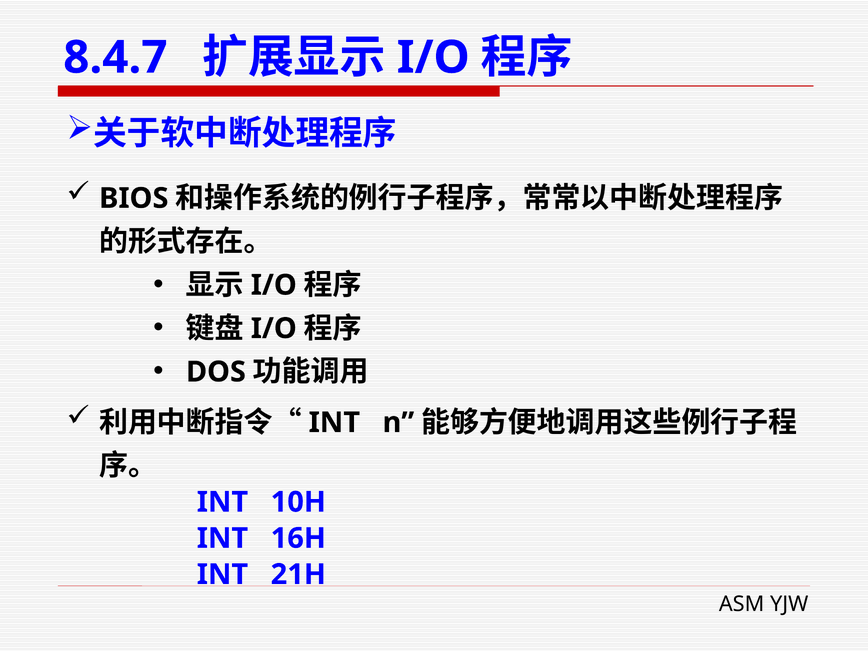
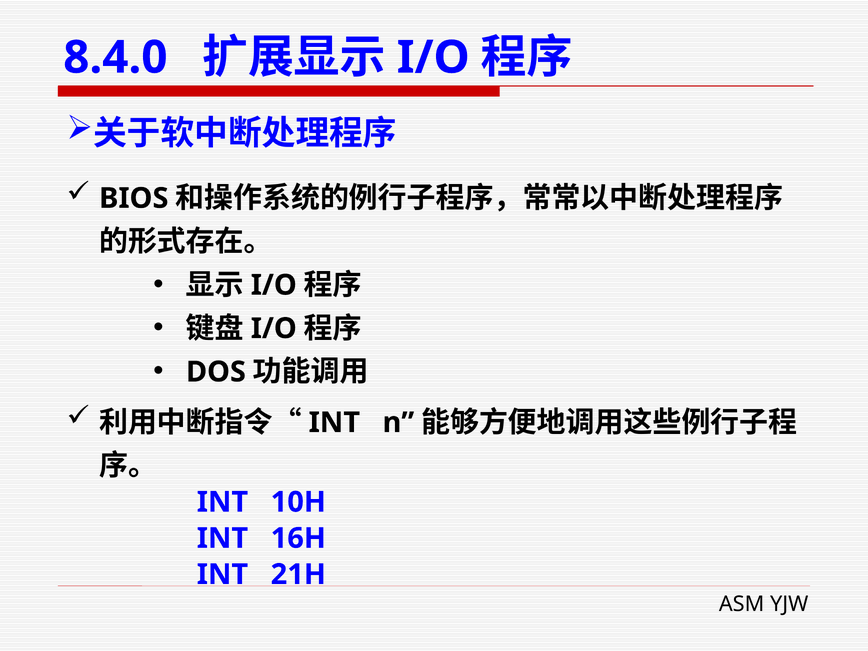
8.4.7: 8.4.7 -> 8.4.0
